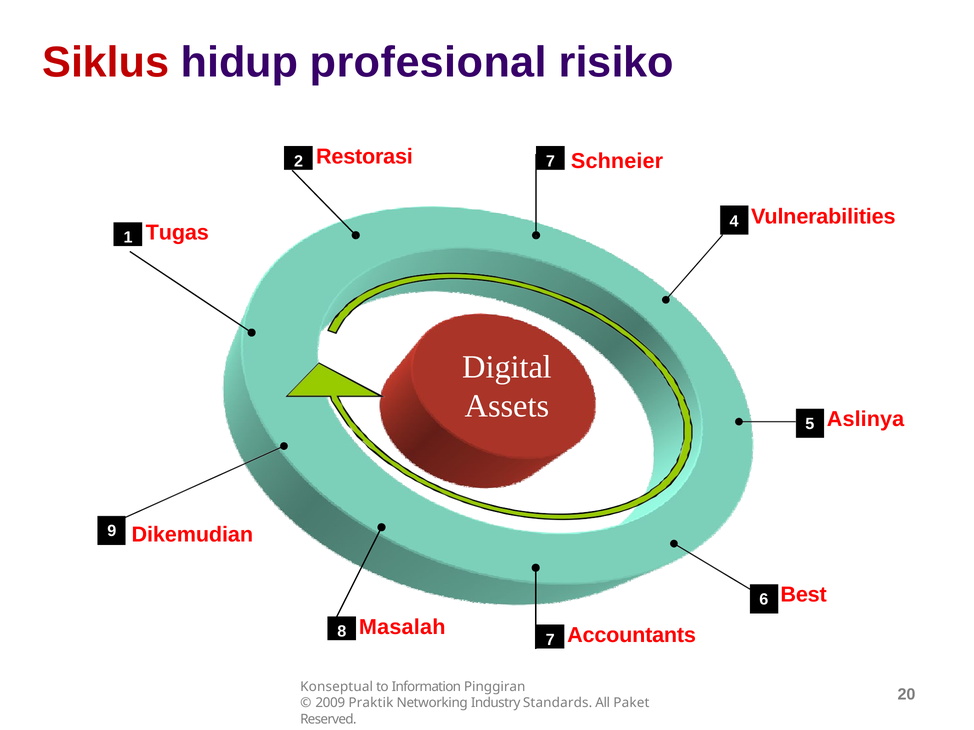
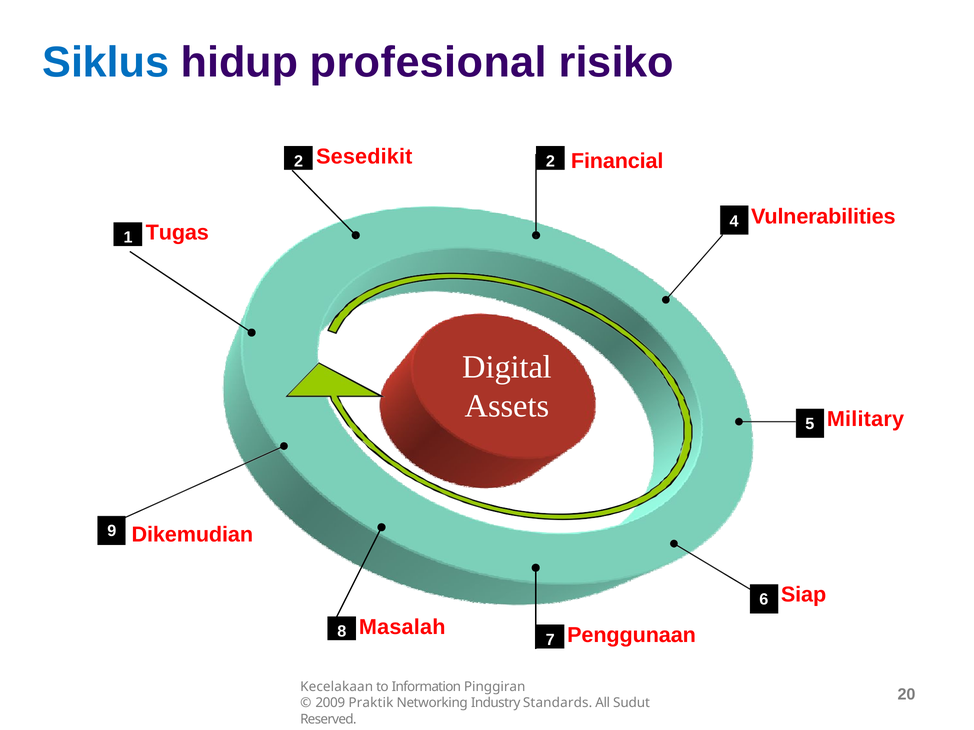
Siklus colour: red -> blue
Restorasi: Restorasi -> Sesedikit
Schneier: Schneier -> Financial
2 7: 7 -> 2
Aslinya: Aslinya -> Military
Best: Best -> Siap
Accountants: Accountants -> Penggunaan
Konseptual: Konseptual -> Kecelakaan
Paket: Paket -> Sudut
